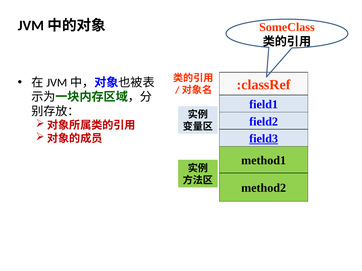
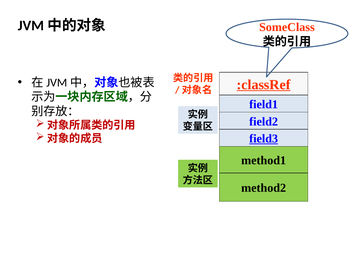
:classRef underline: none -> present
